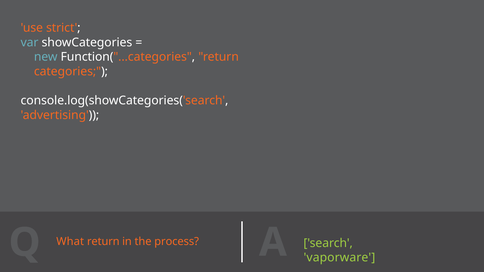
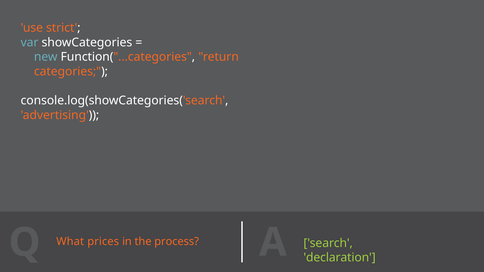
What return: return -> prices
vaporware: vaporware -> declaration
